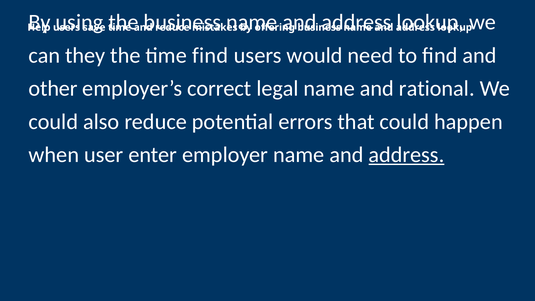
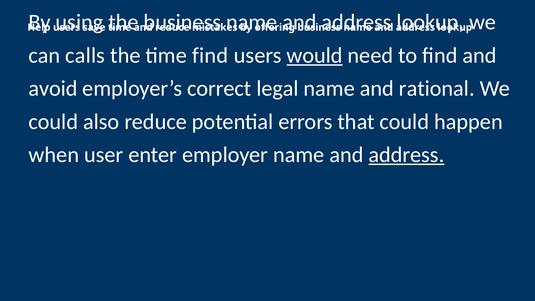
they: they -> calls
would underline: none -> present
other: other -> avoid
